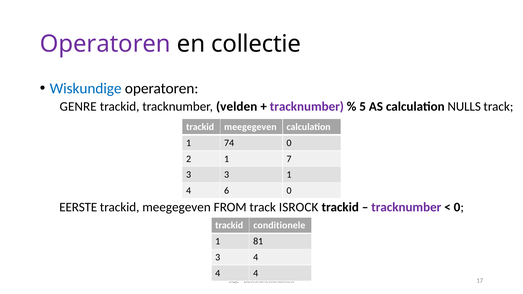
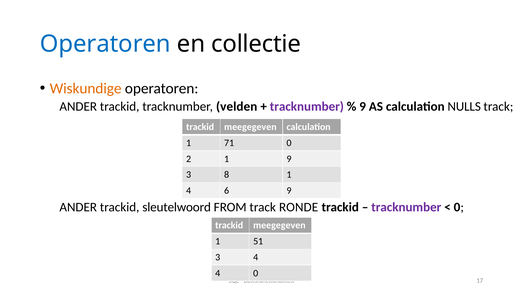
Operatoren at (105, 44) colour: purple -> blue
Wiskundige colour: blue -> orange
GENRE at (78, 106): GENRE -> ANDER
5 at (363, 106): 5 -> 9
74: 74 -> 71
1 7: 7 -> 9
3 3: 3 -> 8
6 0: 0 -> 9
EERSTE at (78, 207): EERSTE -> ANDER
meegegeven at (177, 207): meegegeven -> sleutelwoord
ISROCK: ISROCK -> RONDE
conditionele at (279, 226): conditionele -> meegegeven
81: 81 -> 51
4 at (256, 273): 4 -> 0
